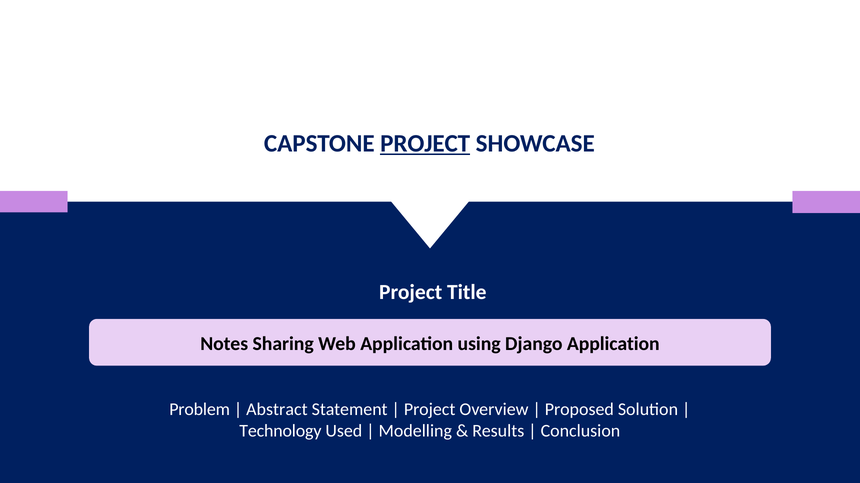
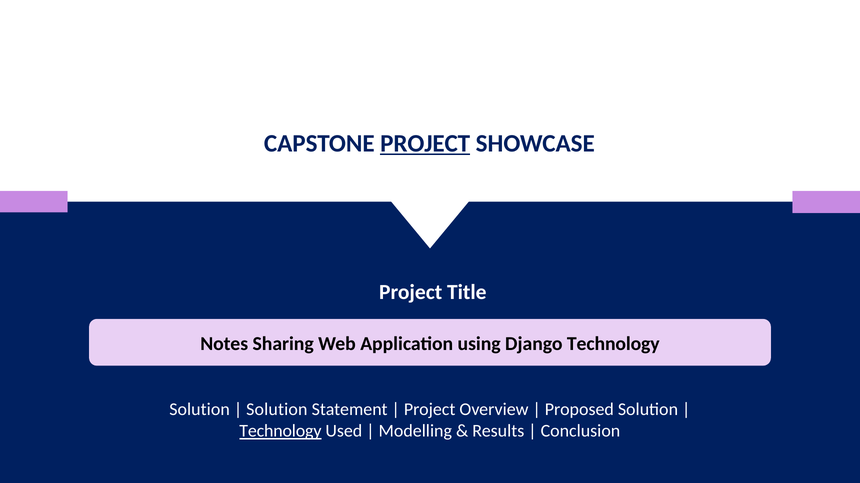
Django Application: Application -> Technology
Problem at (200, 410): Problem -> Solution
Abstract at (277, 410): Abstract -> Solution
Technology at (280, 432) underline: none -> present
